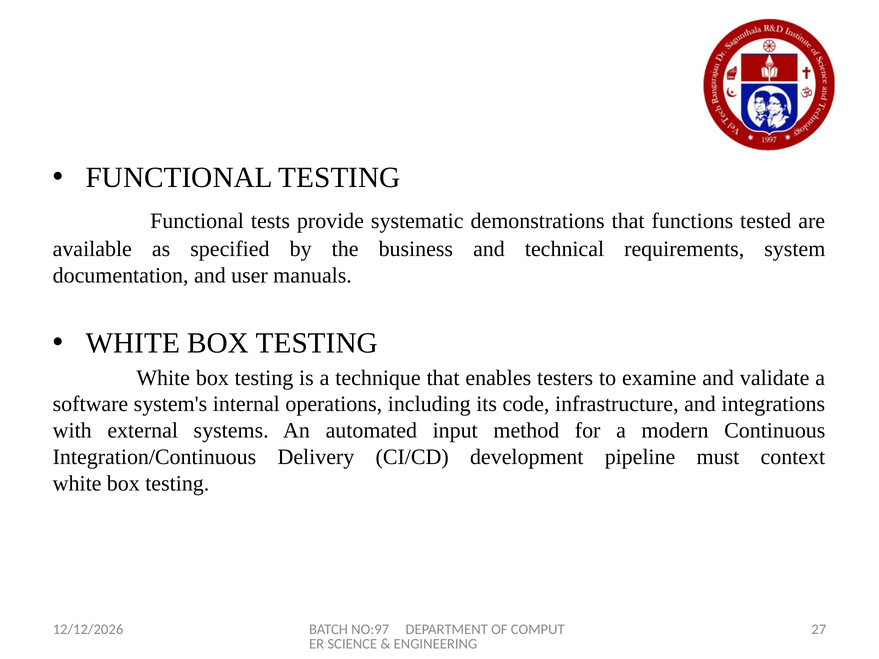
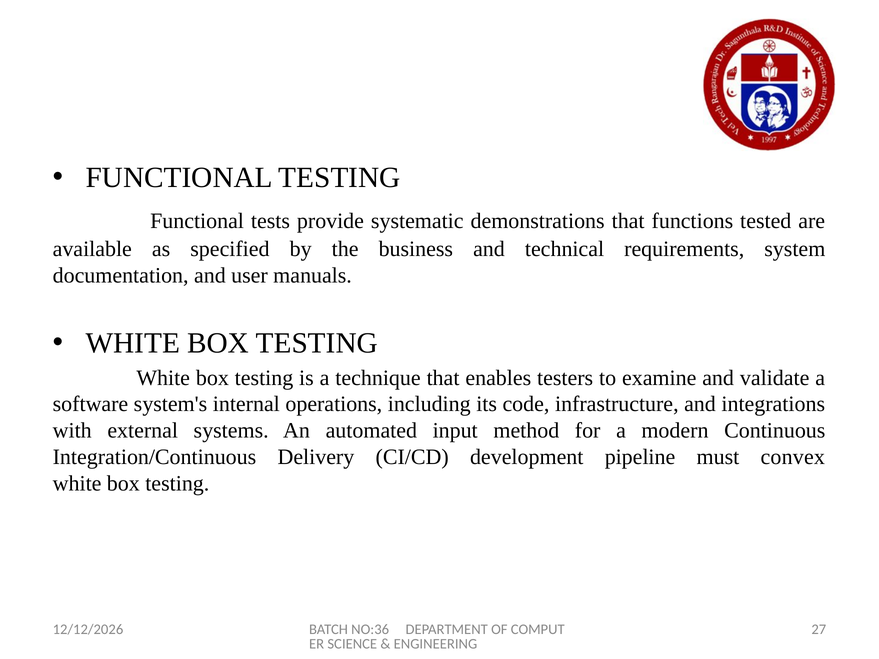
context: context -> convex
NO:97: NO:97 -> NO:36
